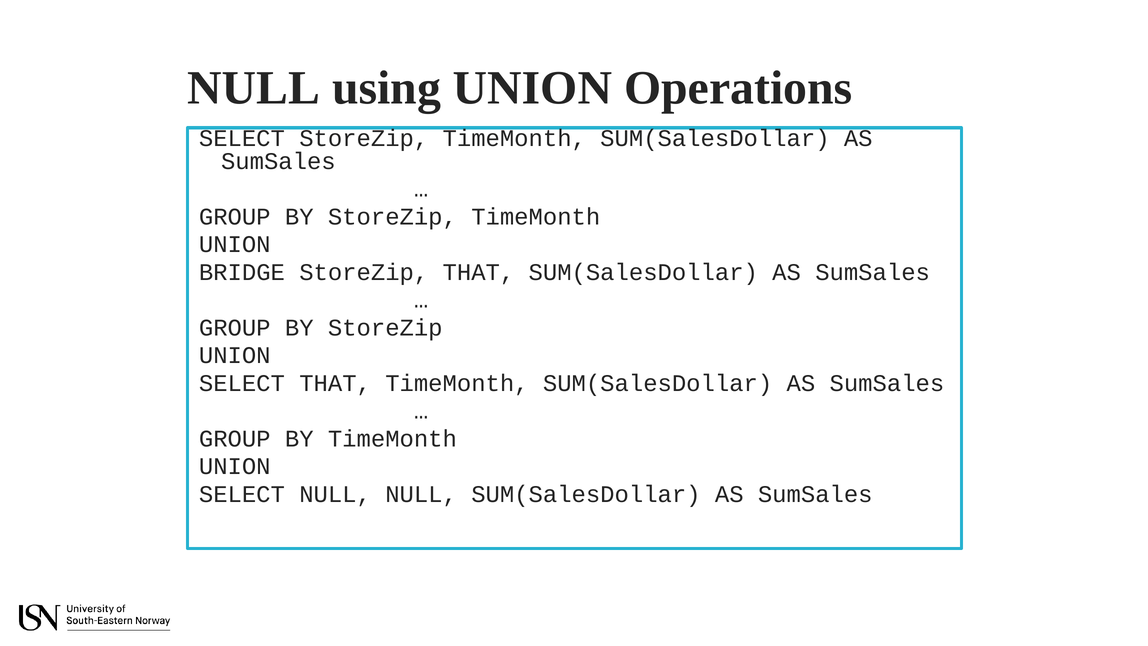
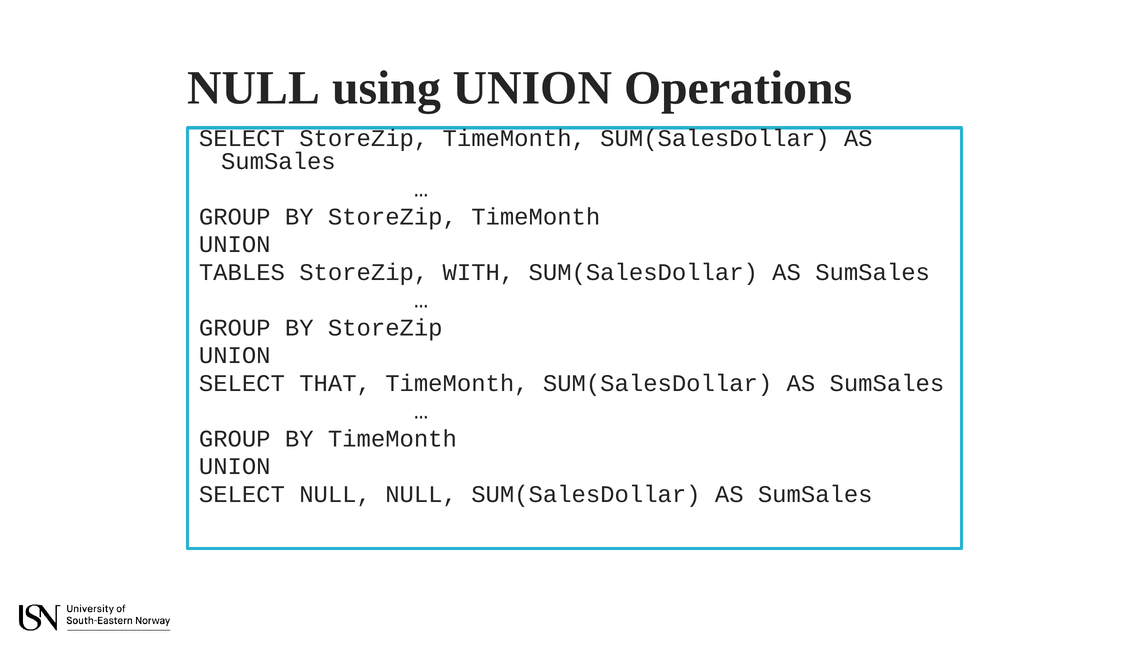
BRIDGE: BRIDGE -> TABLES
StoreZip THAT: THAT -> WITH
